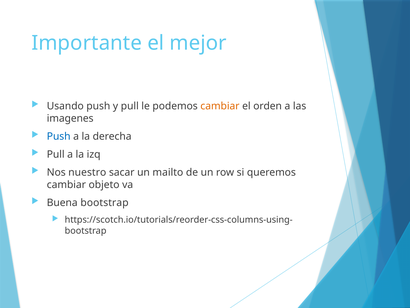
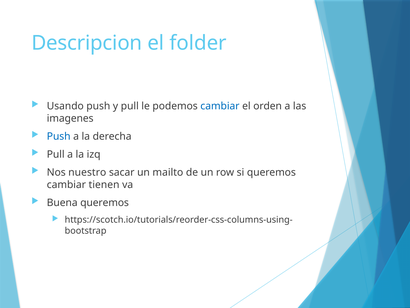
Importante: Importante -> Descripcion
mejor: mejor -> folder
cambiar at (220, 106) colour: orange -> blue
objeto: objeto -> tienen
Buena bootstrap: bootstrap -> queremos
